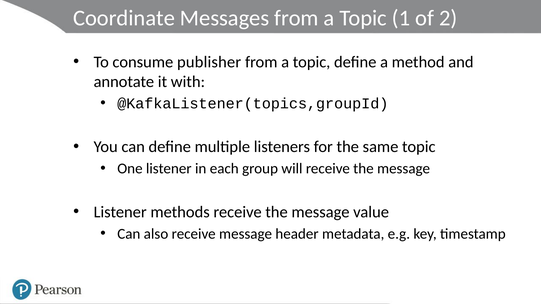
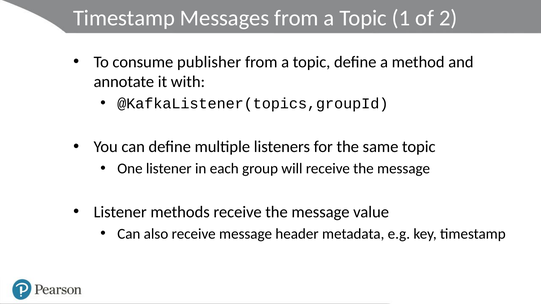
Coordinate at (124, 18): Coordinate -> Timestamp
